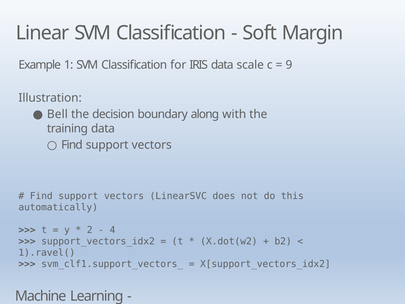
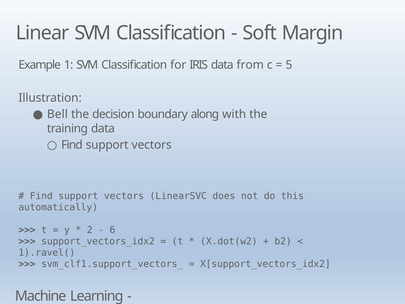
scale: scale -> from
9: 9 -> 5
4: 4 -> 6
